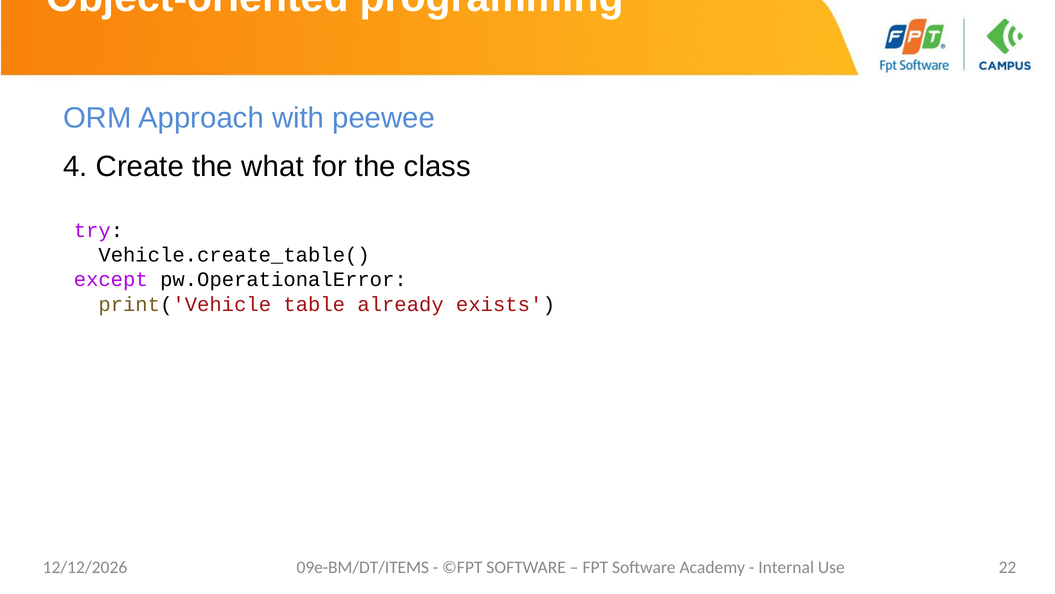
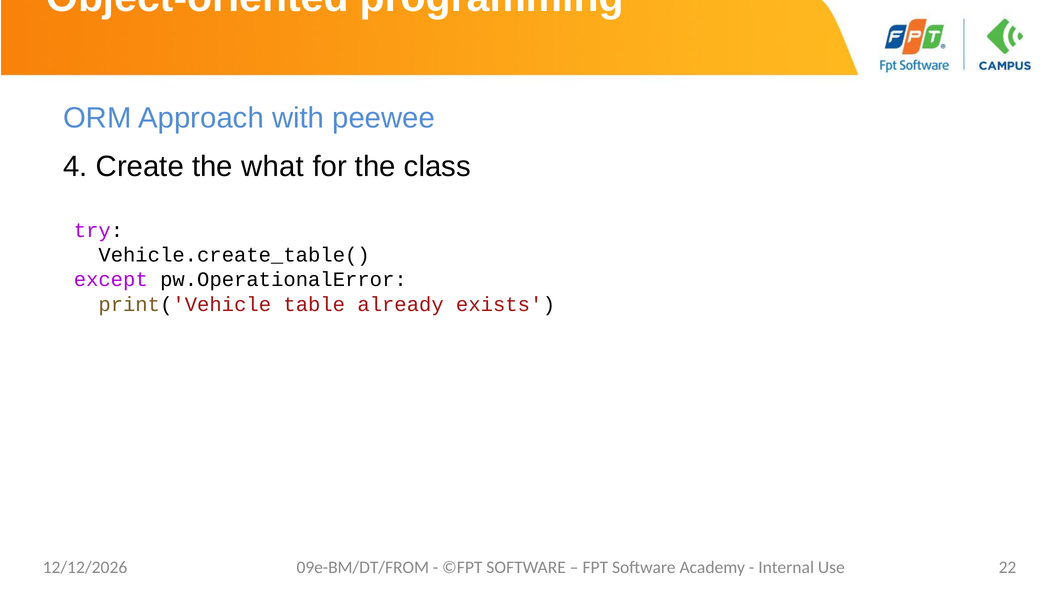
09e-BM/DT/ITEMS: 09e-BM/DT/ITEMS -> 09e-BM/DT/FROM
